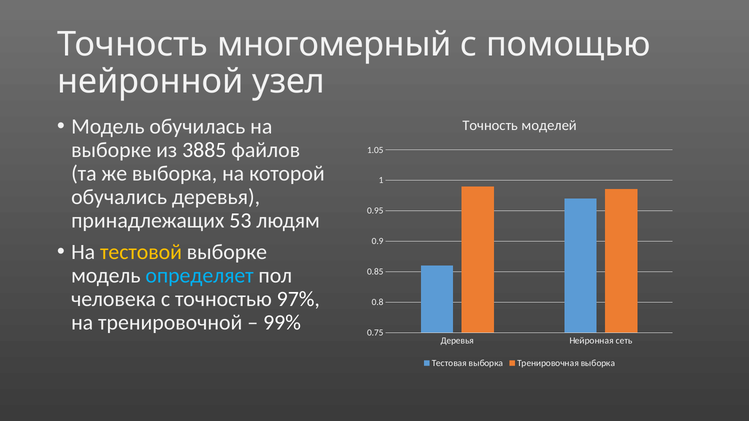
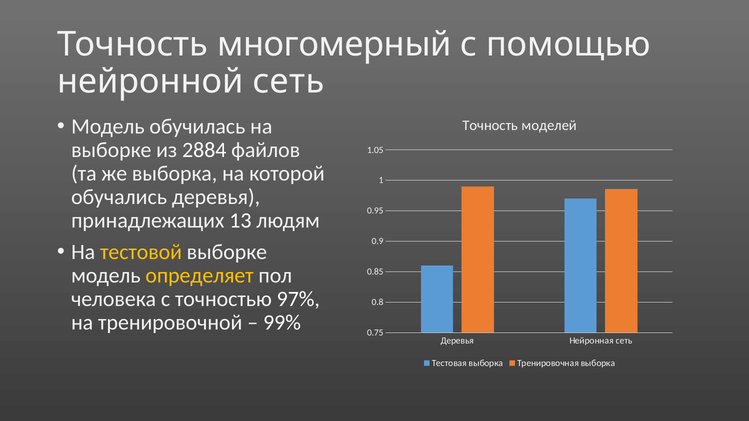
нейронной узел: узел -> сеть
3885: 3885 -> 2884
53: 53 -> 13
определяет colour: light blue -> yellow
